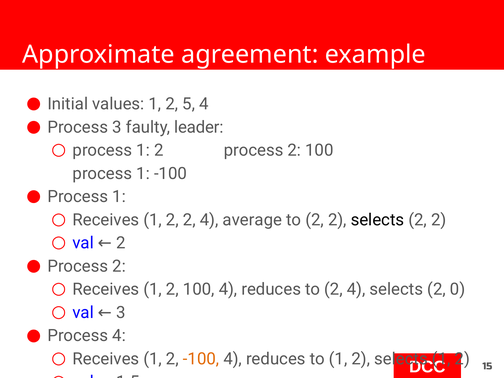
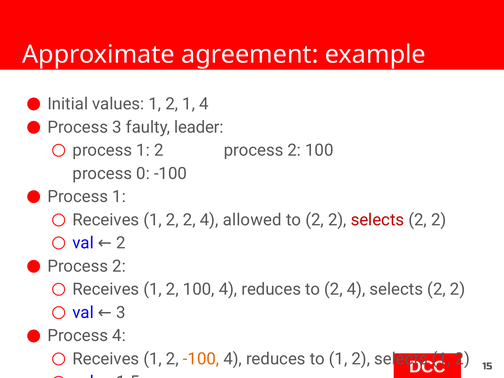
2 5: 5 -> 1
1 at (143, 174): 1 -> 0
average: average -> allowed
selects at (378, 220) colour: black -> red
4 selects 2 0: 0 -> 2
